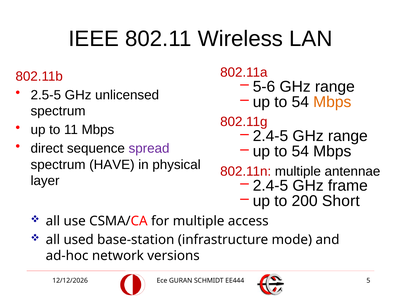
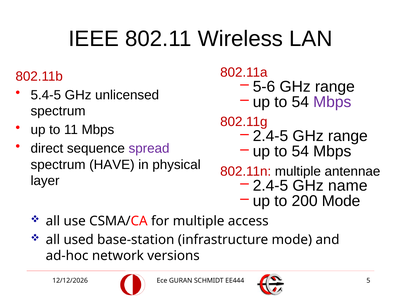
2.5-5: 2.5-5 -> 5.4-5
Mbps at (332, 102) colour: orange -> purple
frame: frame -> name
200 Short: Short -> Mode
